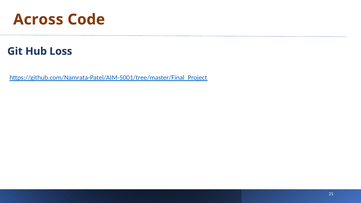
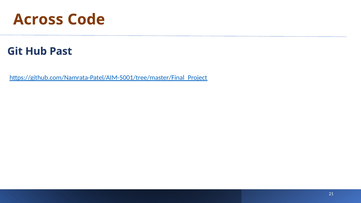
Loss: Loss -> Past
